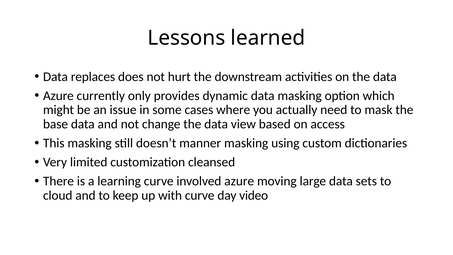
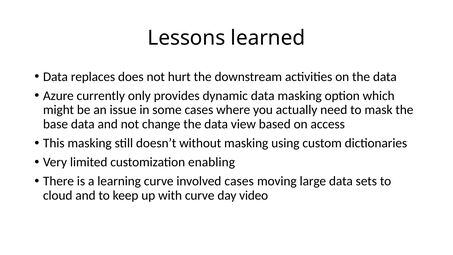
manner: manner -> without
cleansed: cleansed -> enabling
involved azure: azure -> cases
